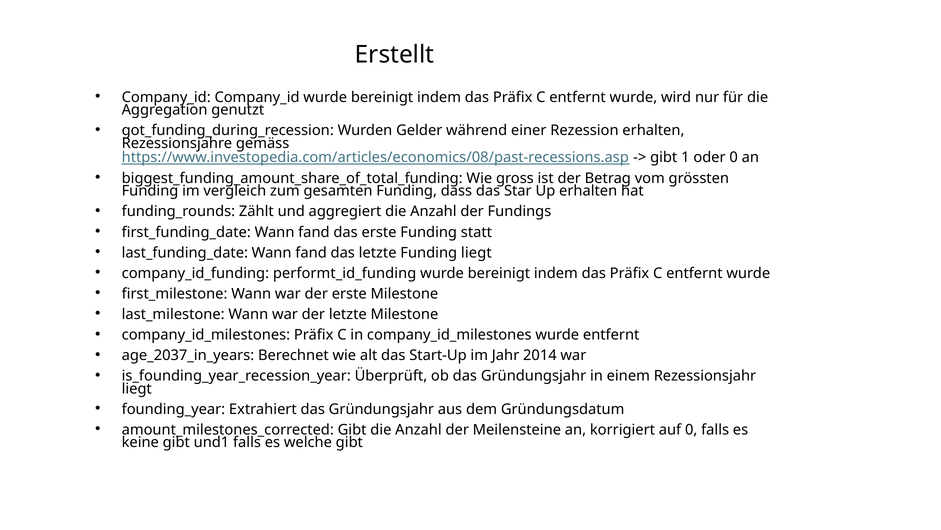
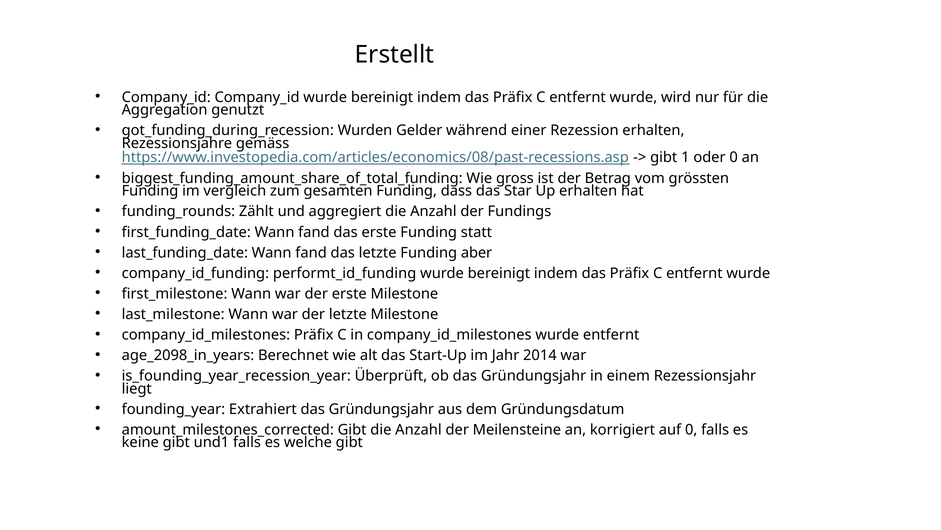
Funding liegt: liegt -> aber
age_2037_in_years: age_2037_in_years -> age_2098_in_years
